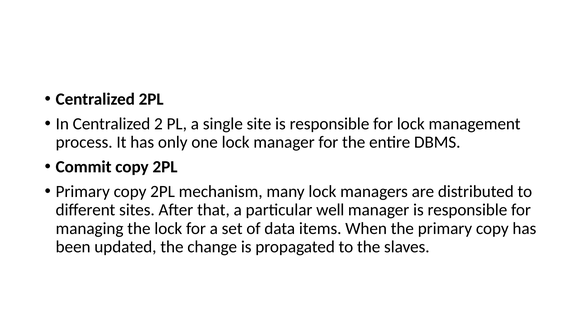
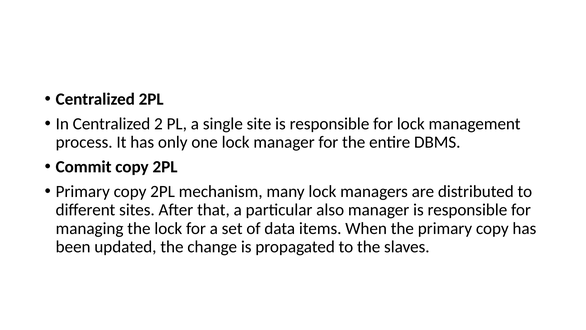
well: well -> also
